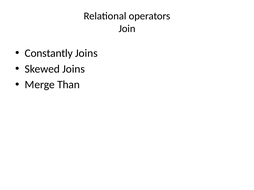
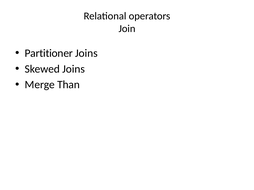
Constantly: Constantly -> Partitioner
